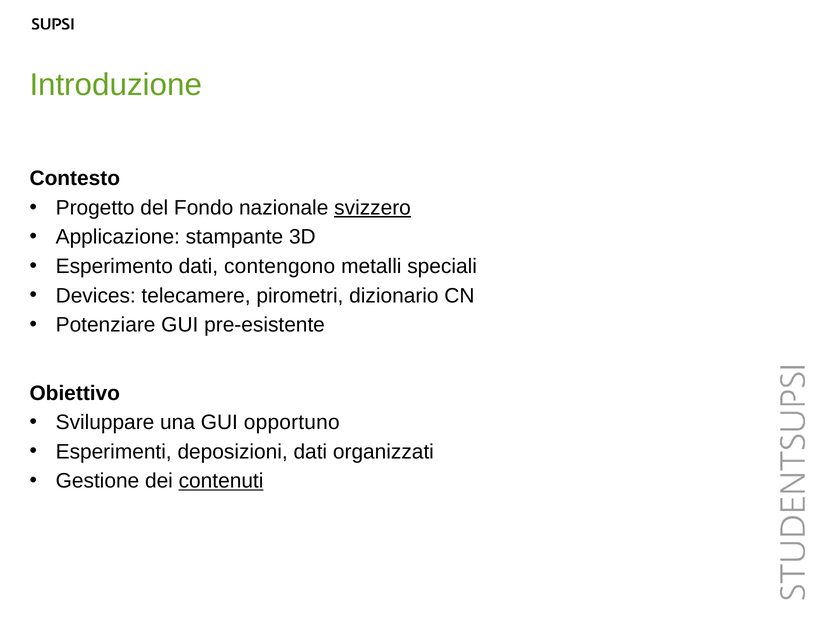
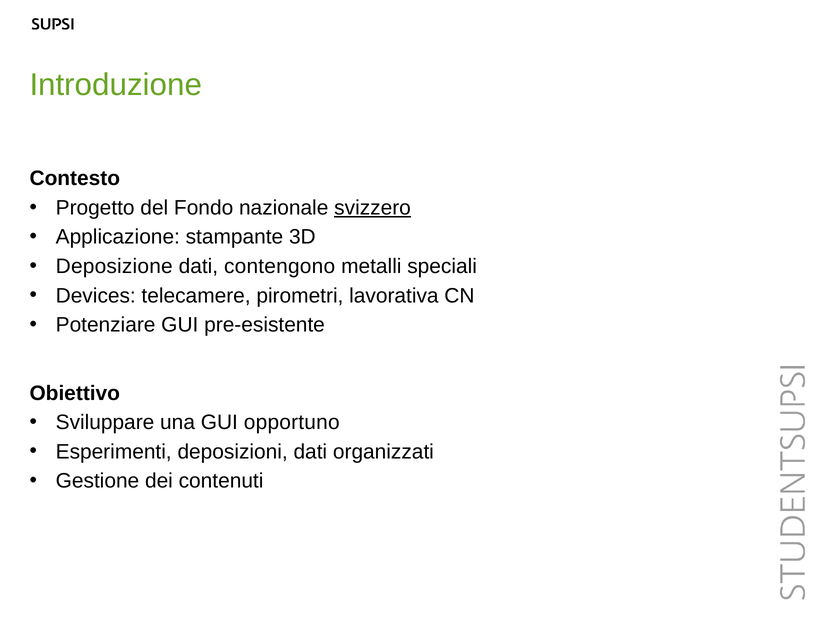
Esperimento: Esperimento -> Deposizione
dizionario: dizionario -> lavorativa
contenuti underline: present -> none
